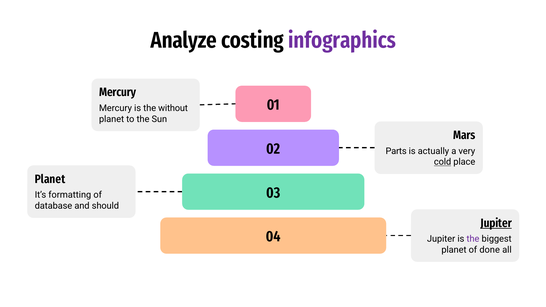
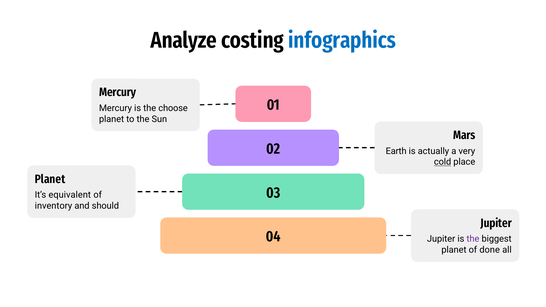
infographics colour: purple -> blue
without: without -> choose
Parts: Parts -> Earth
formatting: formatting -> equivalent
database: database -> inventory
Jupiter at (496, 223) underline: present -> none
